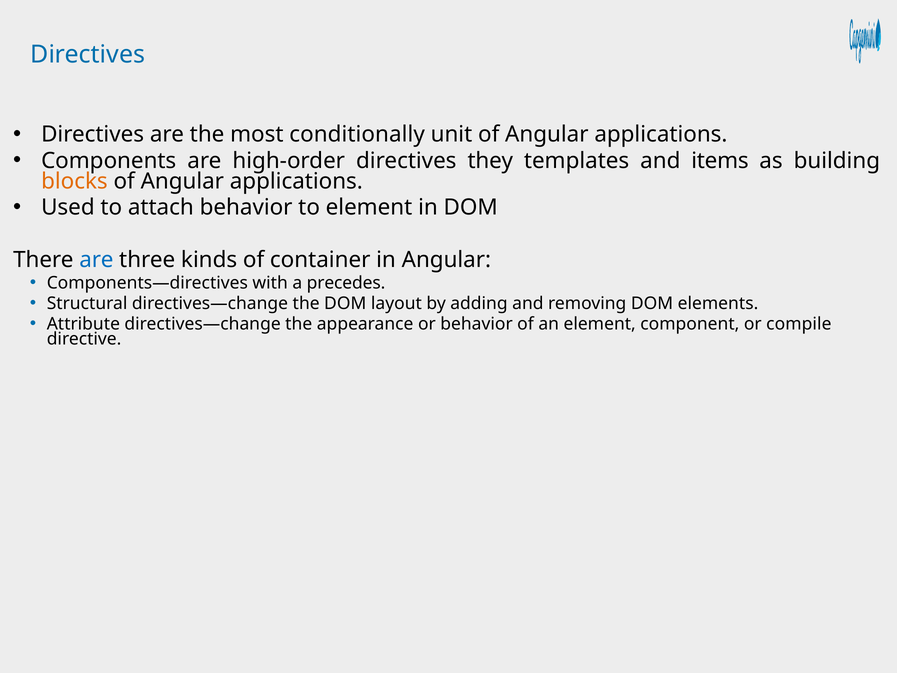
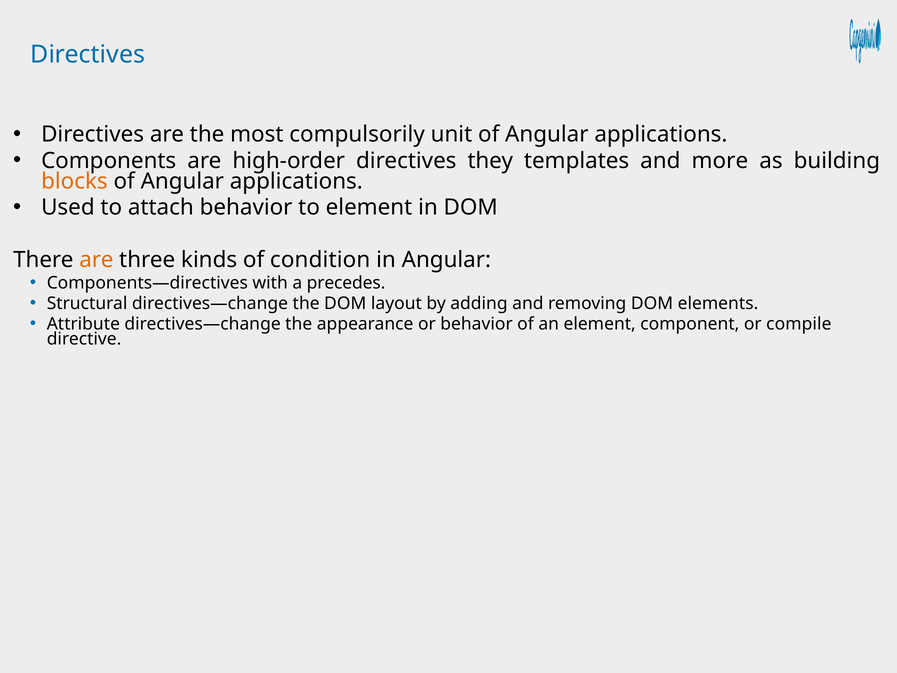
conditionally: conditionally -> compulsorily
items: items -> more
are at (96, 260) colour: blue -> orange
container: container -> condition
